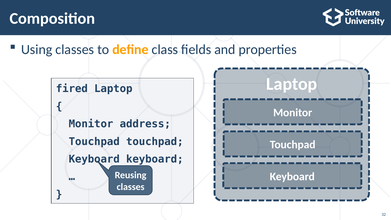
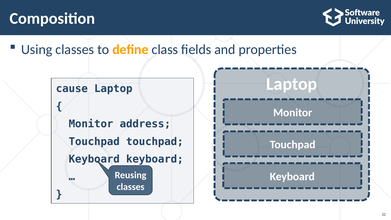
fired: fired -> cause
